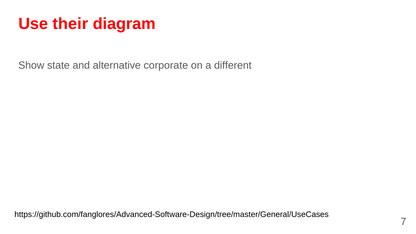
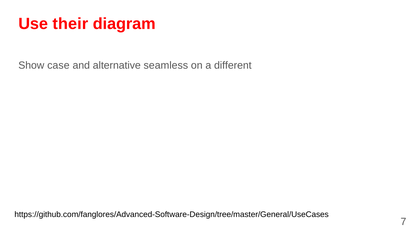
state: state -> case
corporate: corporate -> seamless
